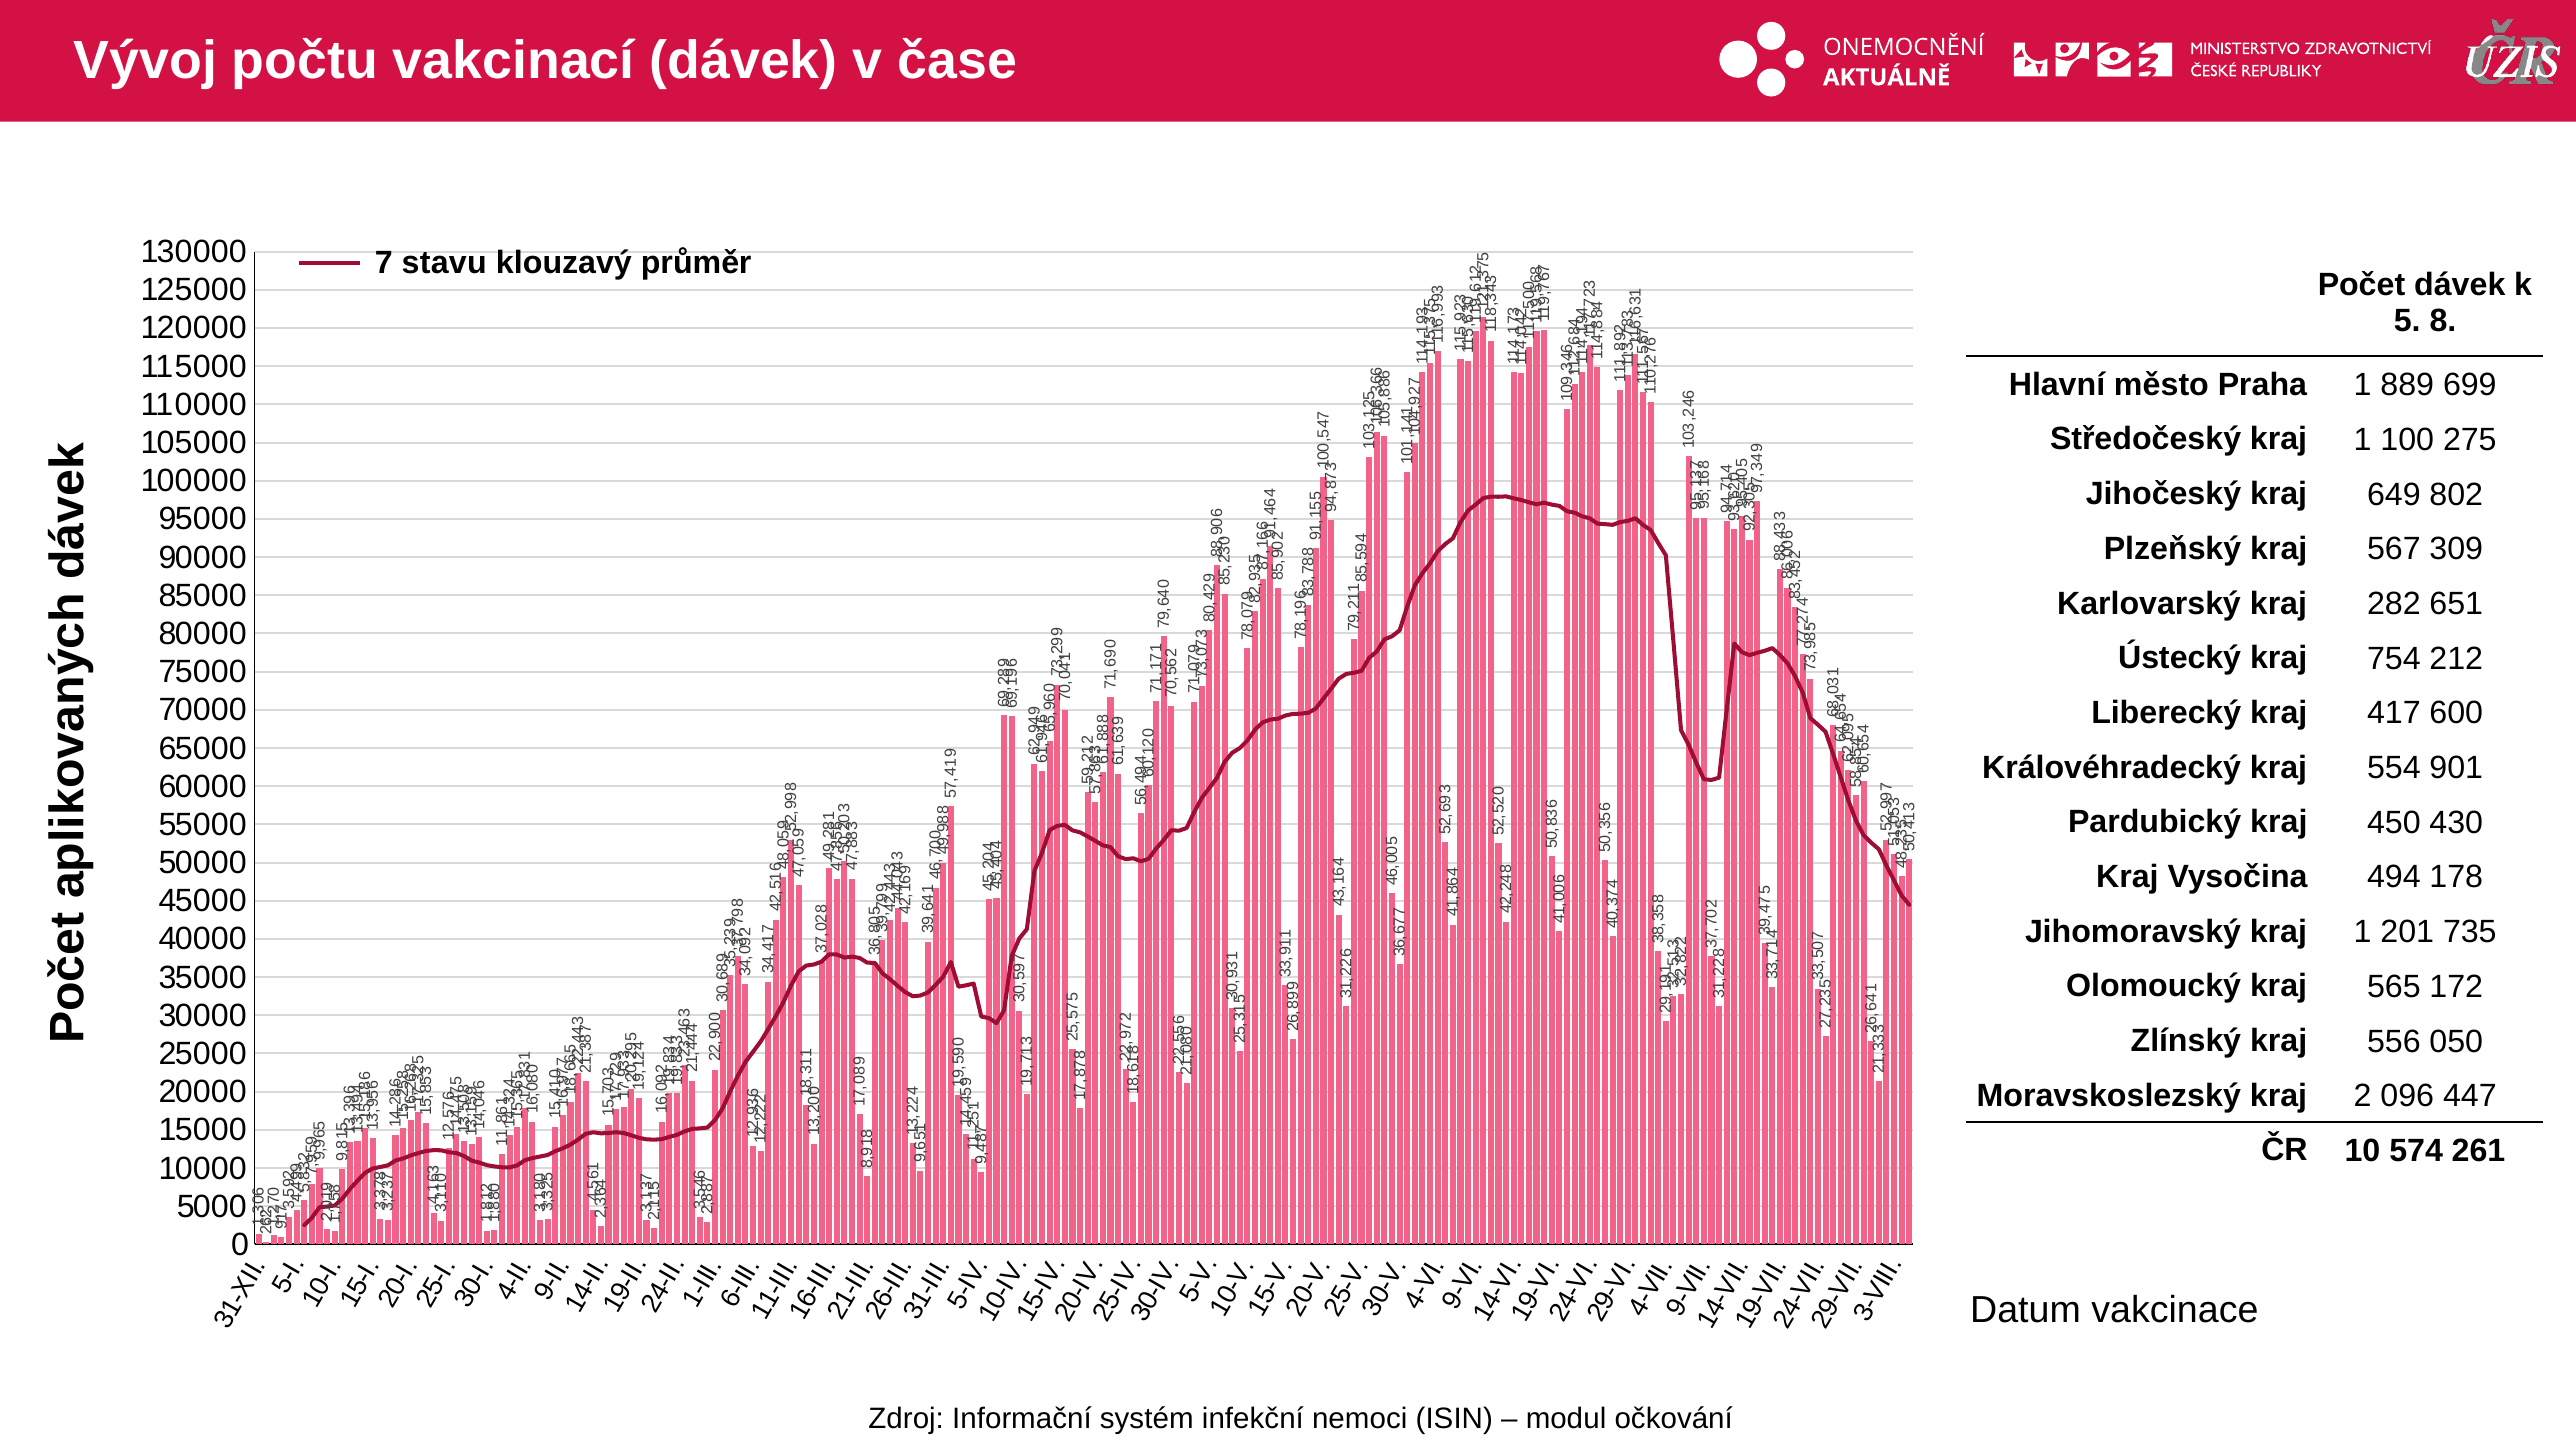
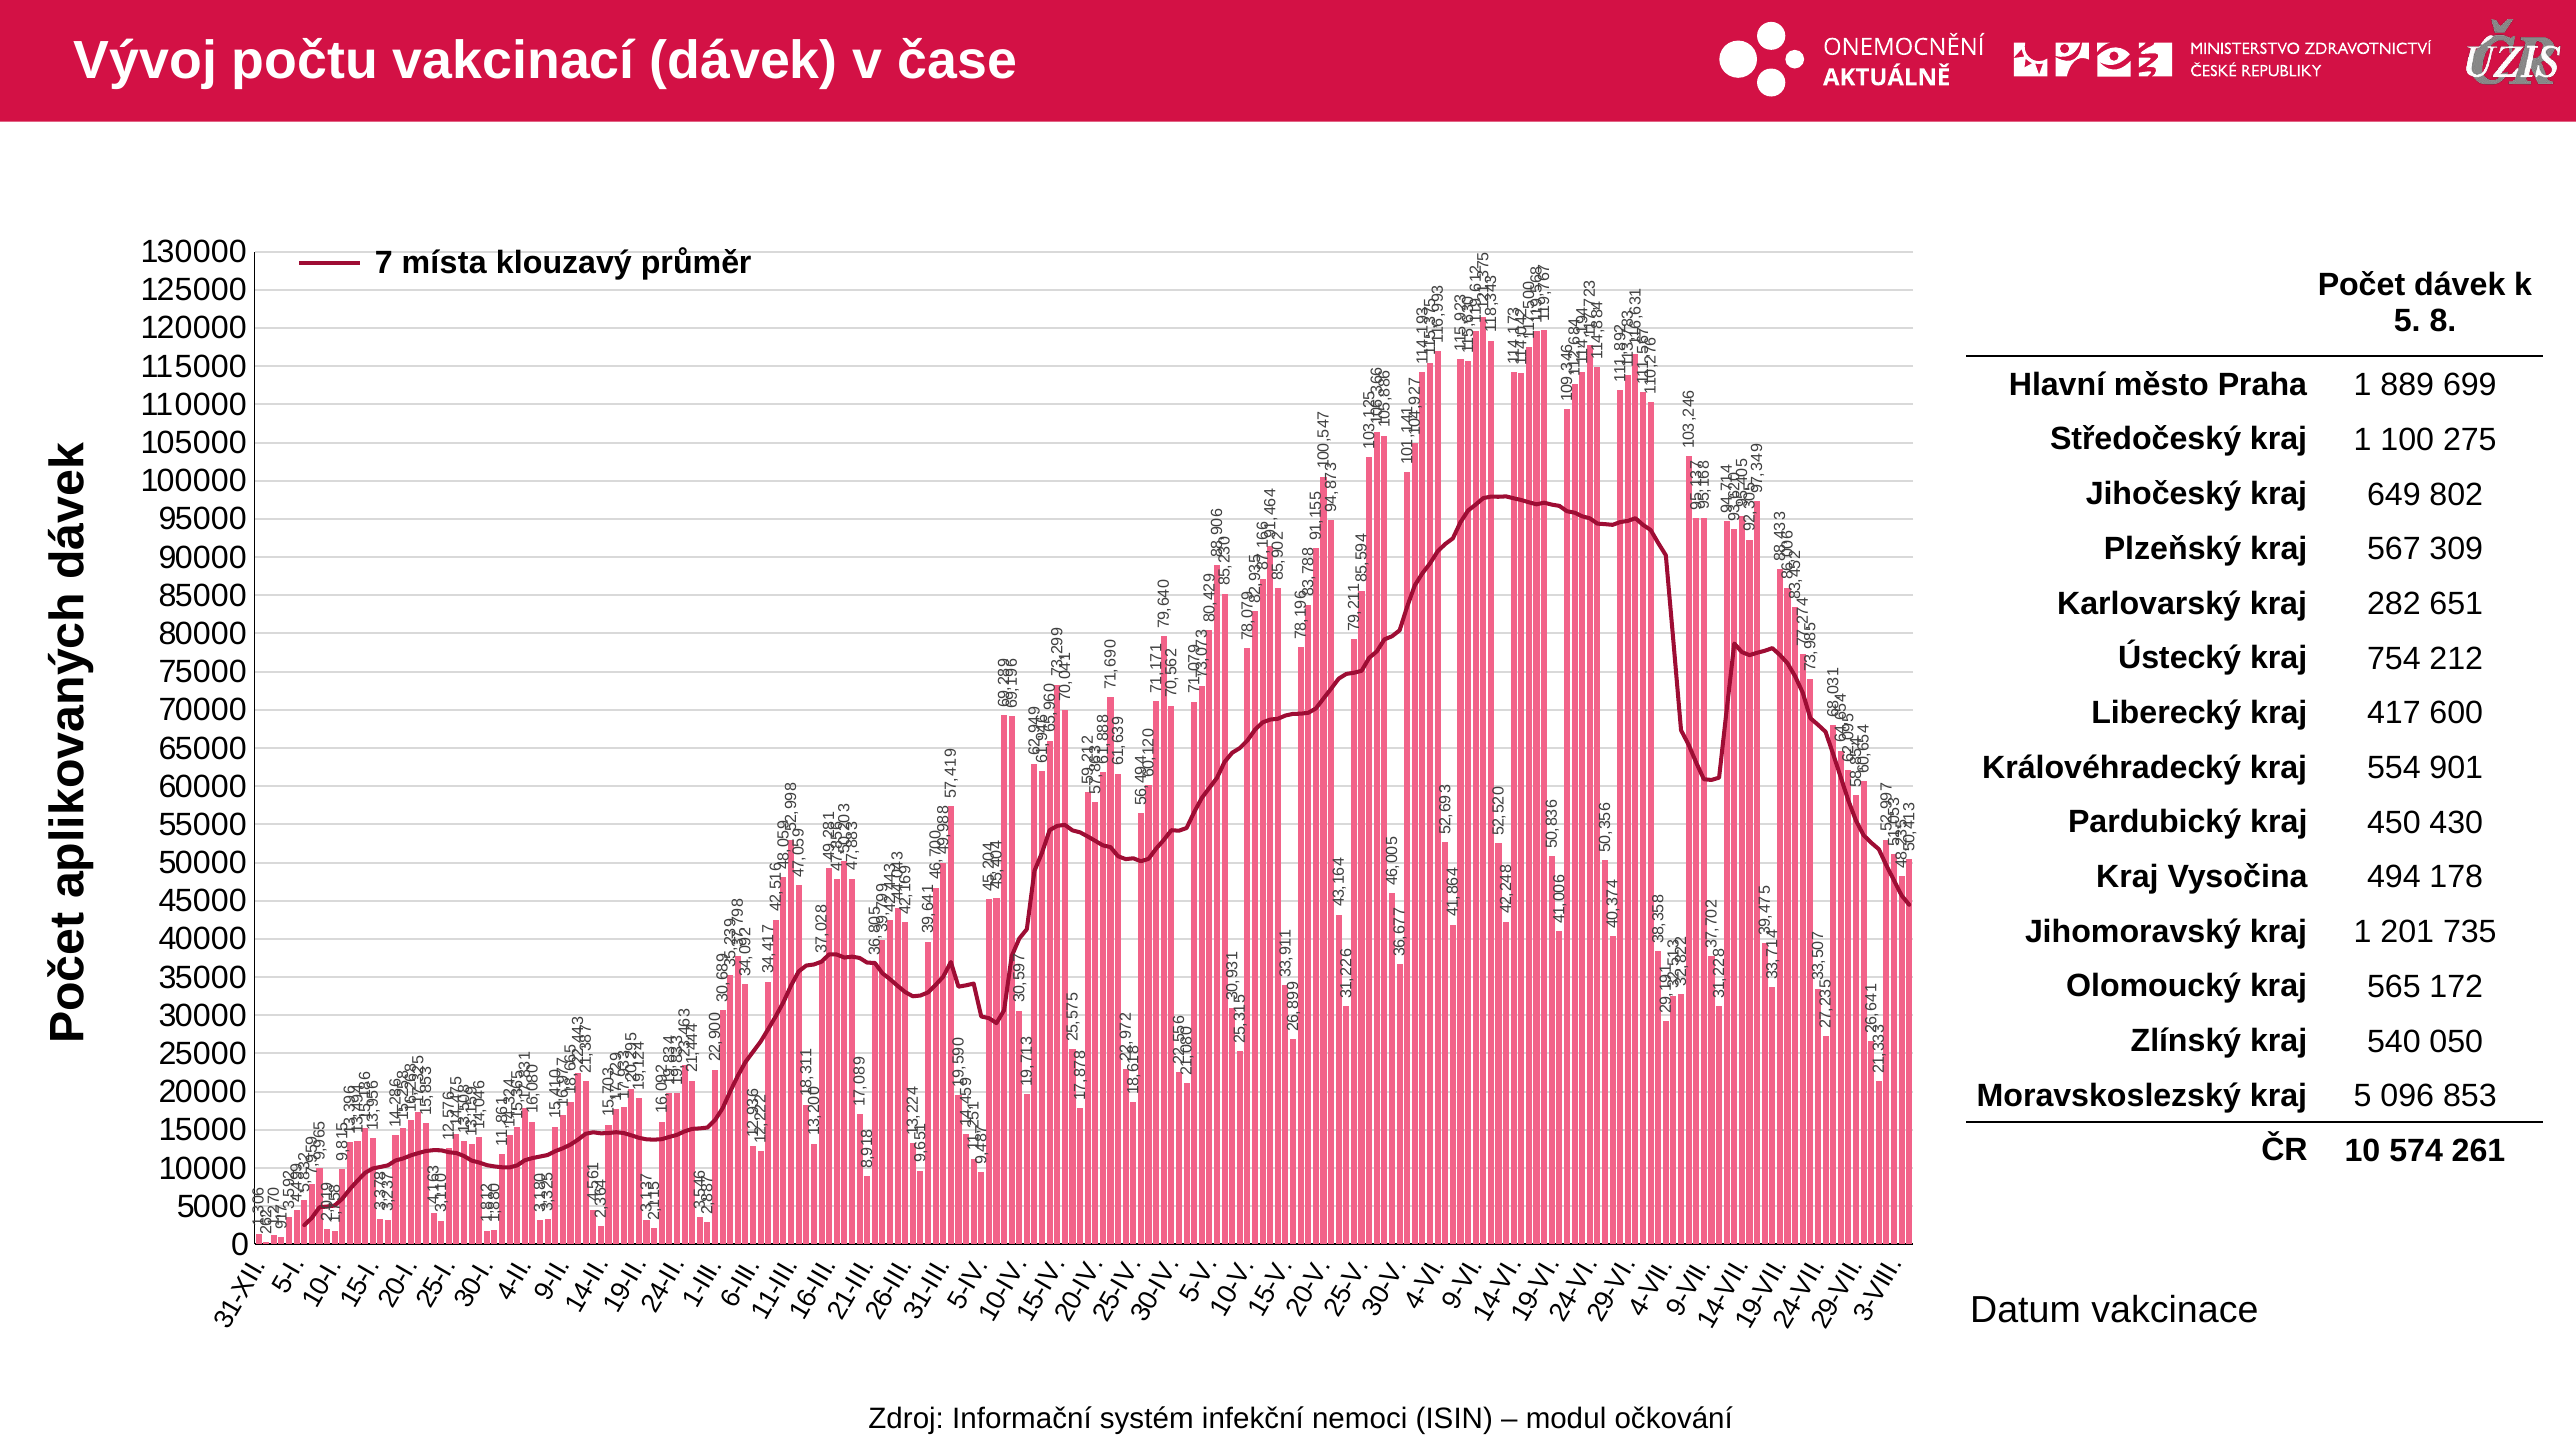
stavu: stavu -> místa
556: 556 -> 540
kraj 2: 2 -> 5
447: 447 -> 853
